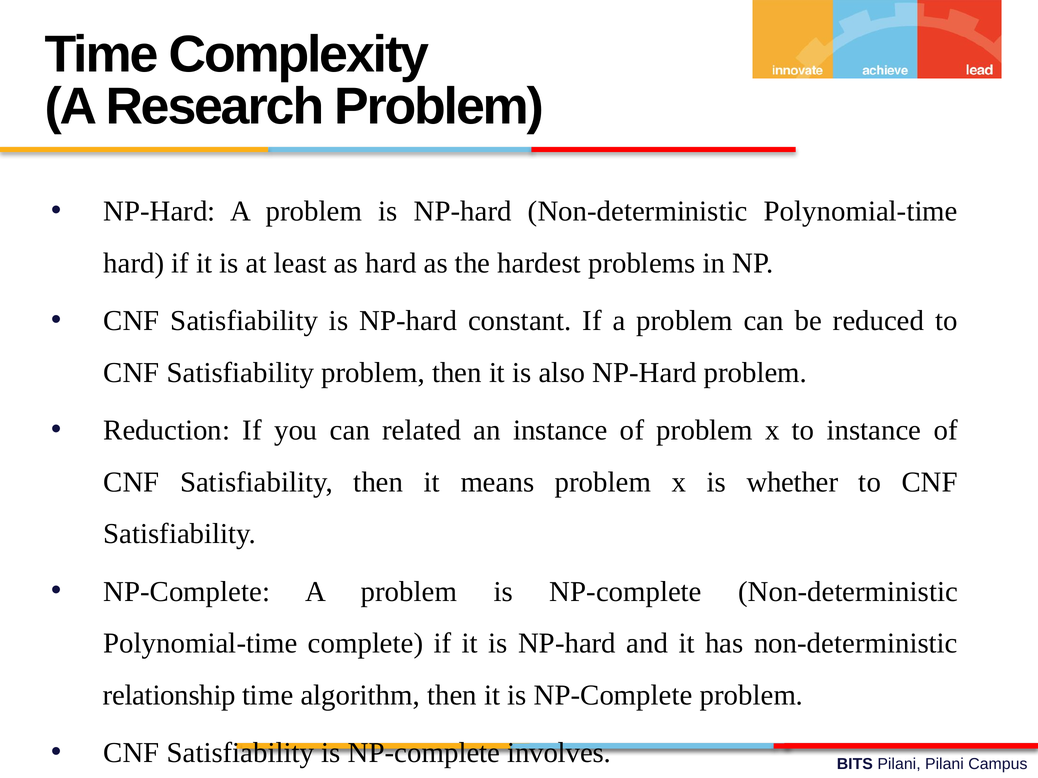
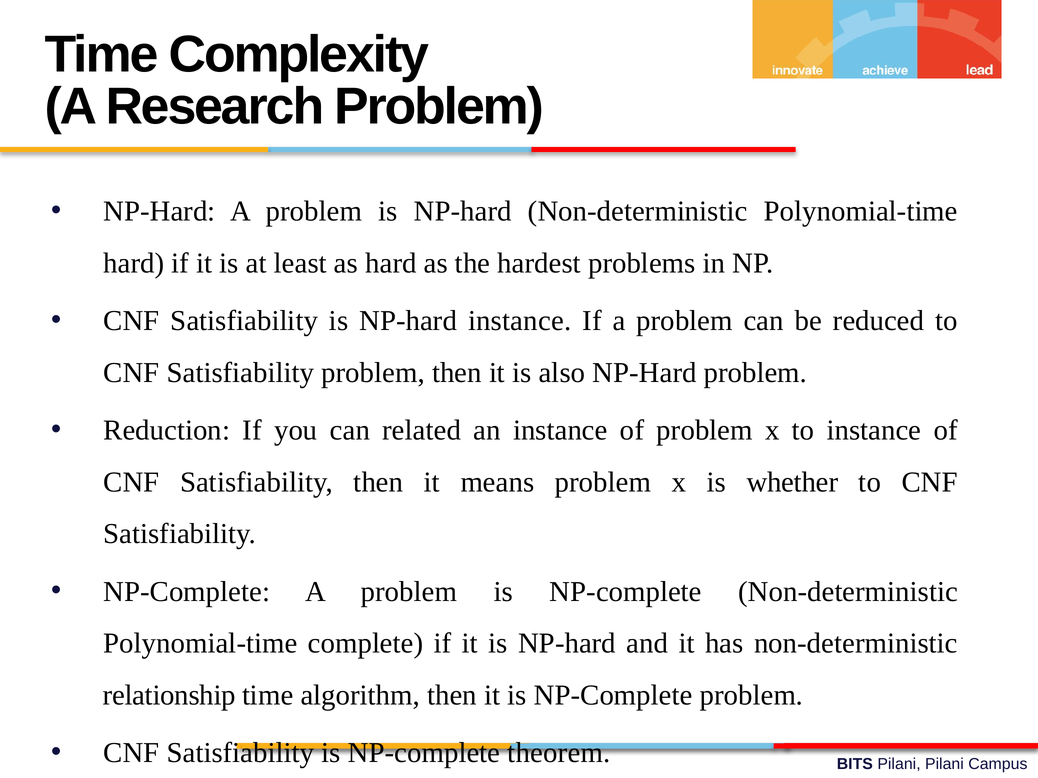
NP-hard constant: constant -> instance
involves: involves -> theorem
